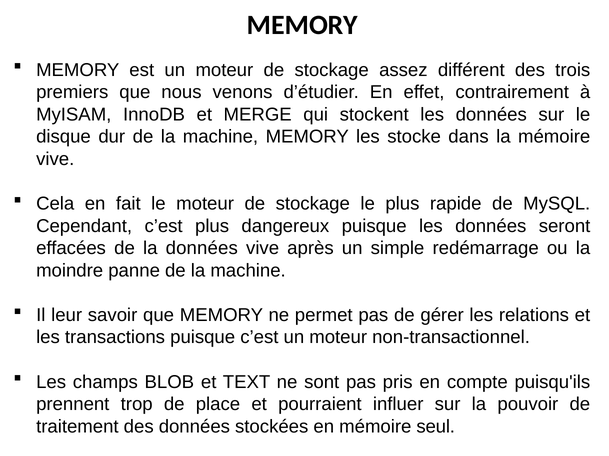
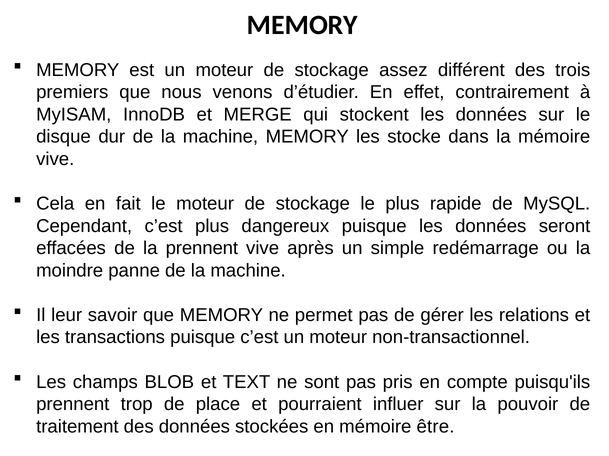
la données: données -> prennent
seul: seul -> être
